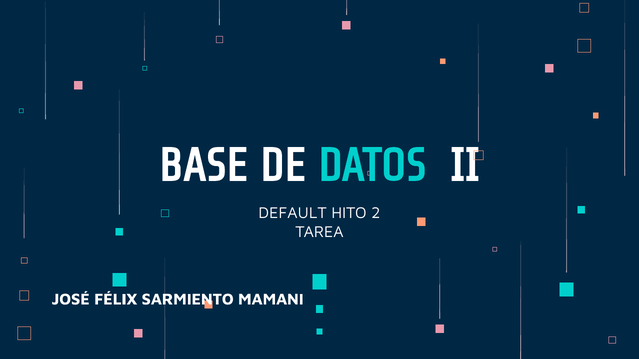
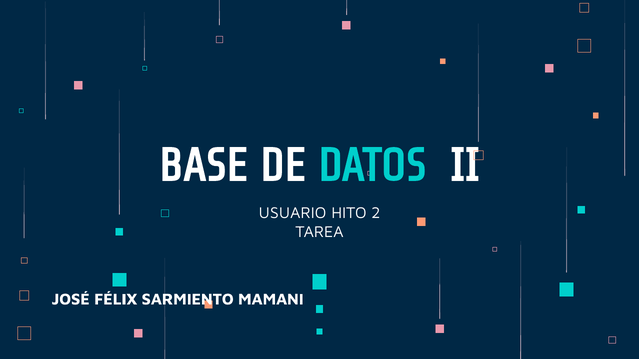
DEFAULT: DEFAULT -> USUARIO
